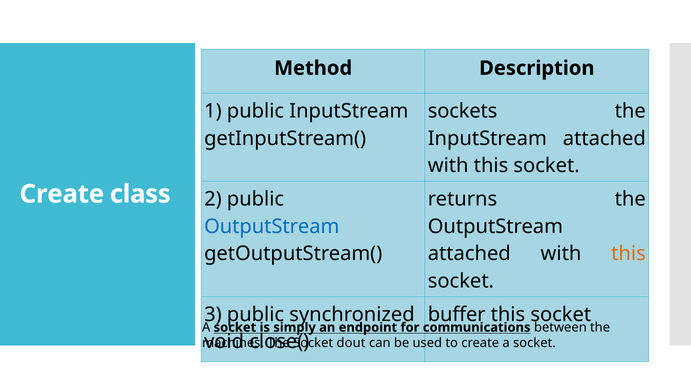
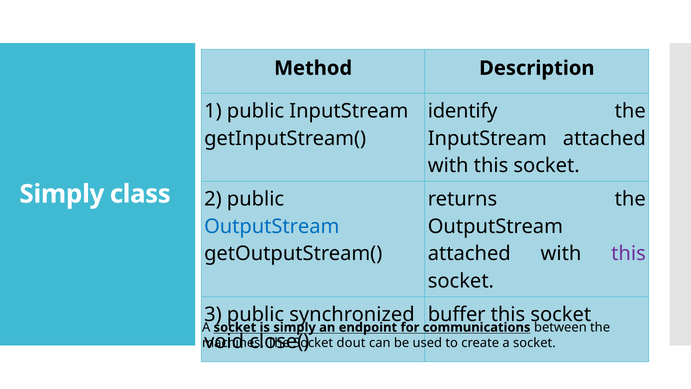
sockets: sockets -> identify
Create at (62, 194): Create -> Simply
this at (629, 254) colour: orange -> purple
